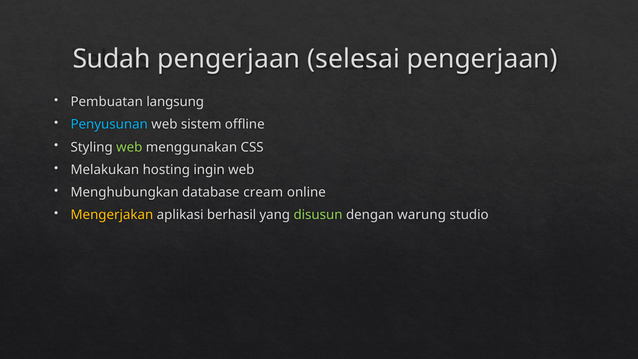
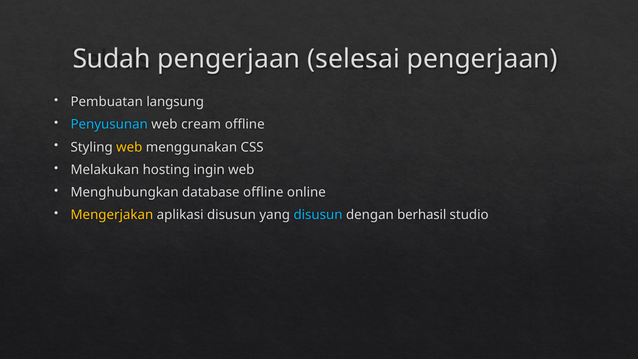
sistem: sistem -> cream
web at (129, 147) colour: light green -> yellow
database cream: cream -> offline
aplikasi berhasil: berhasil -> disusun
disusun at (318, 215) colour: light green -> light blue
warung: warung -> berhasil
